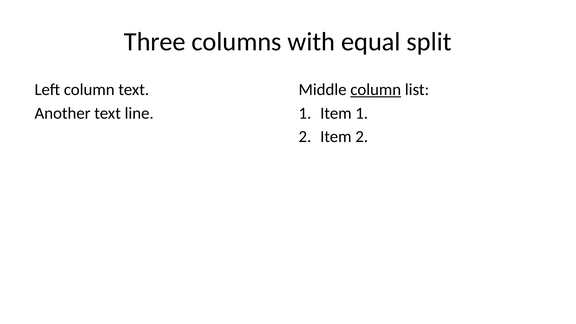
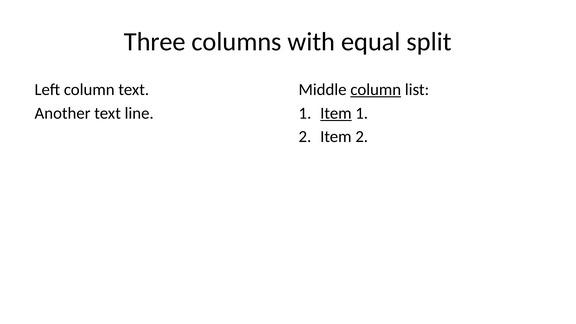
Item at (336, 113) underline: none -> present
